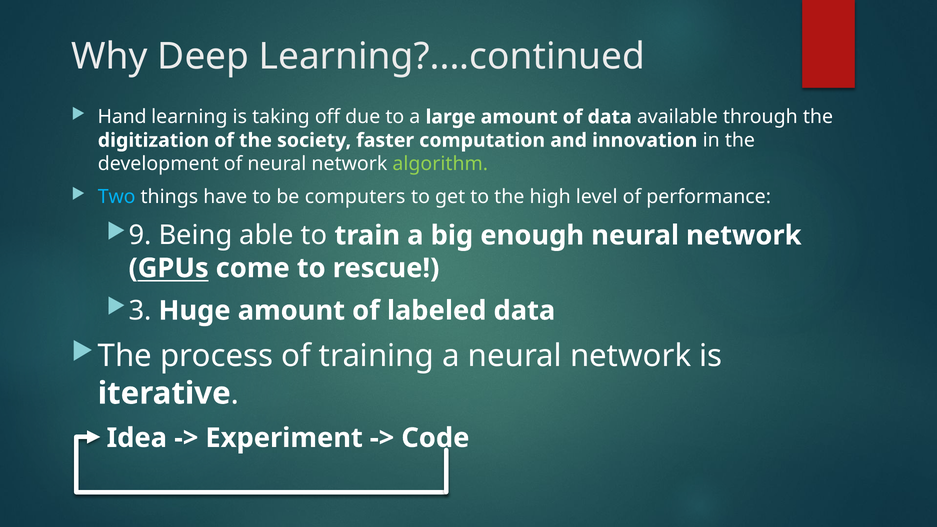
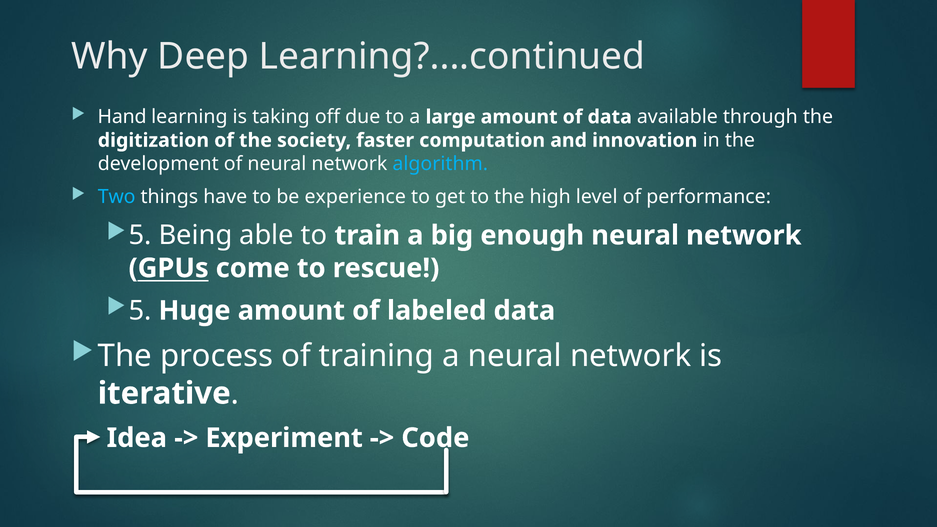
algorithm colour: light green -> light blue
computers: computers -> experience
9 at (140, 235): 9 -> 5
3 at (140, 311): 3 -> 5
